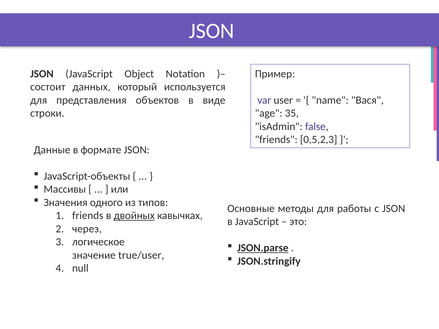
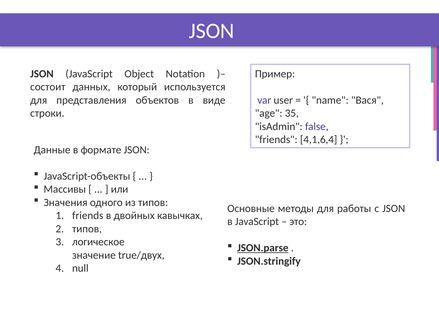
0,5,2,3: 0,5,2,3 -> 4,1,6,4
двойных underline: present -> none
через at (87, 229): через -> типов
true/user: true/user -> true/двух
